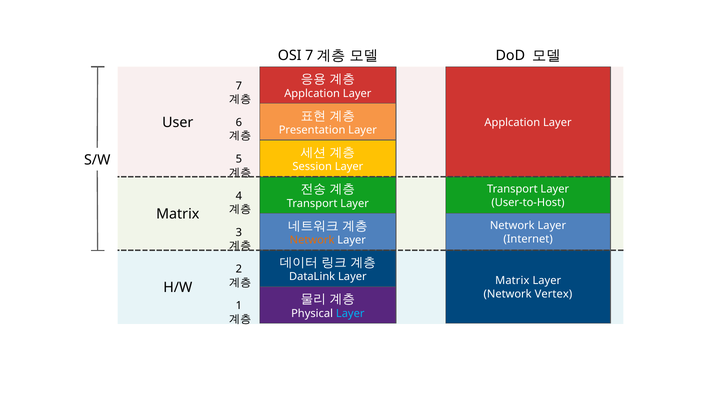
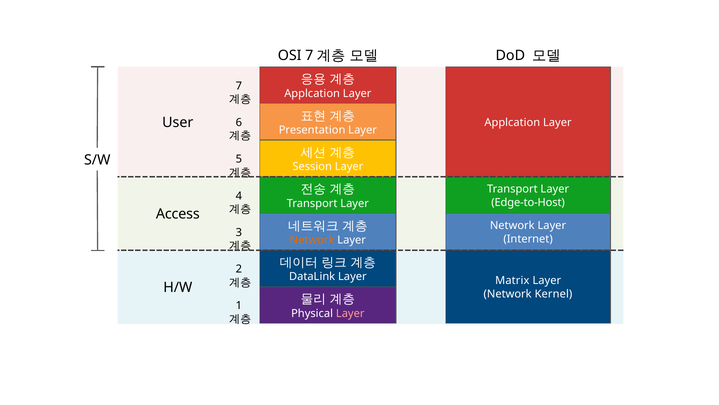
User-to-Host: User-to-Host -> Edge-to-Host
Matrix at (178, 214): Matrix -> Access
Vertex: Vertex -> Kernel
Layer at (350, 313) colour: light blue -> pink
